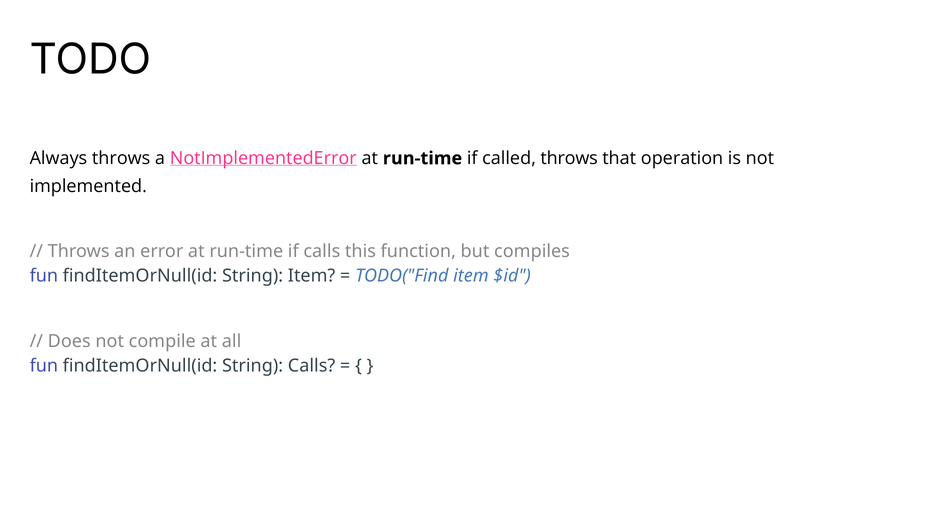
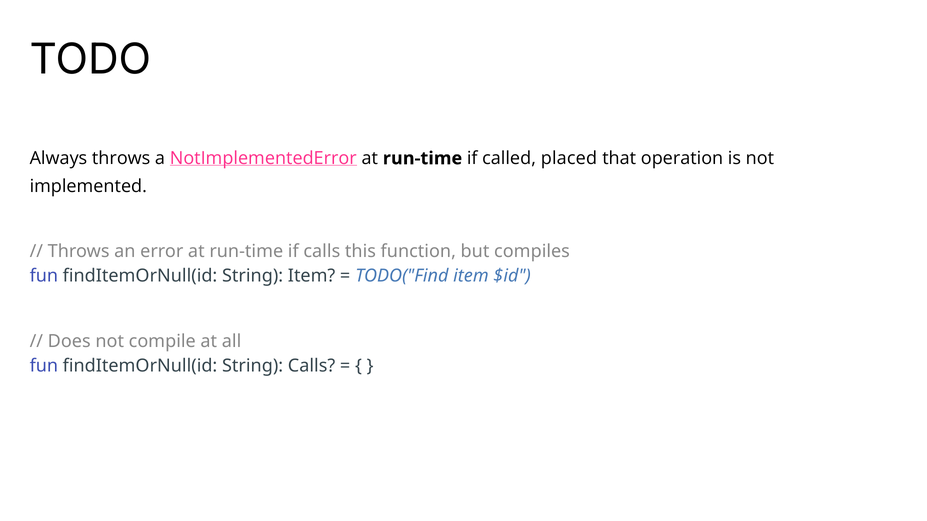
called throws: throws -> placed
